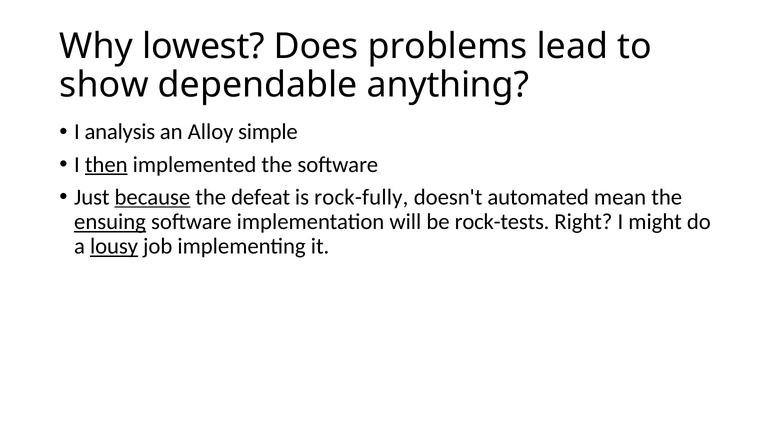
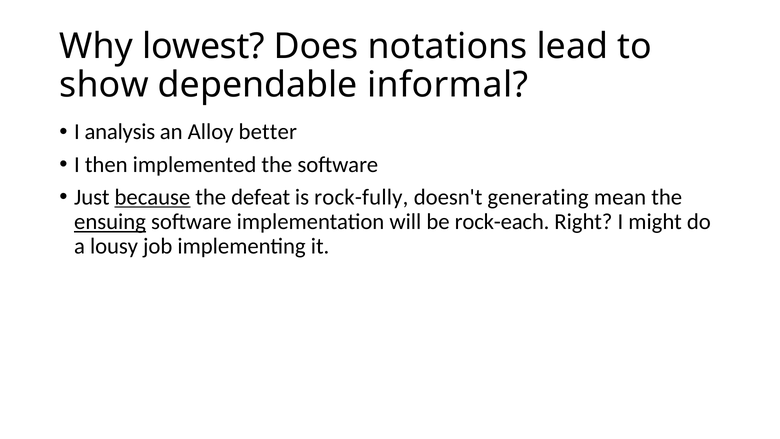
problems: problems -> notations
anything: anything -> informal
simple: simple -> better
then underline: present -> none
automated: automated -> generating
rock-tests: rock-tests -> rock-each
lousy underline: present -> none
